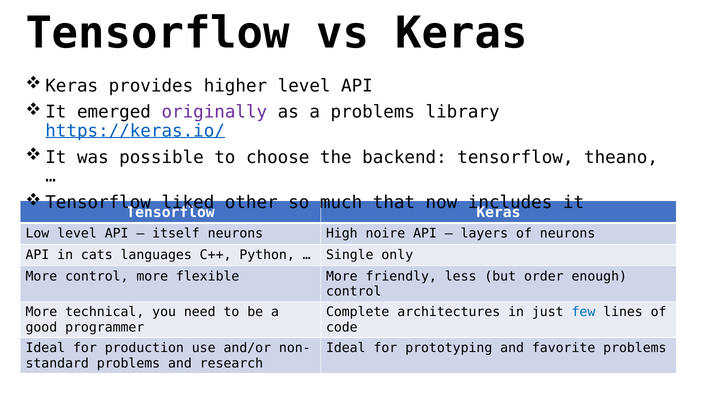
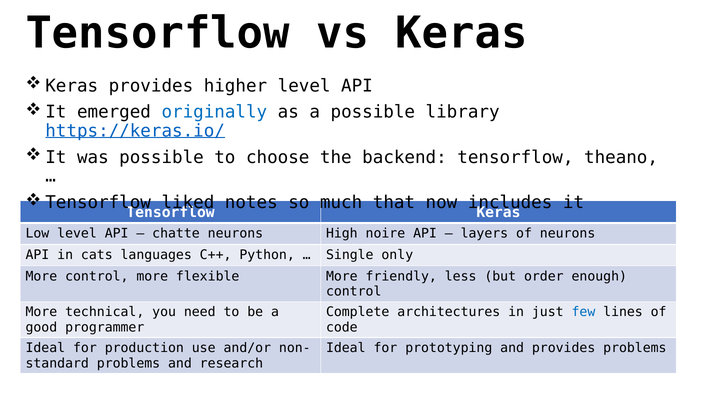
originally colour: purple -> blue
a problems: problems -> possible
other: other -> notes
itself: itself -> chatte
and favorite: favorite -> provides
